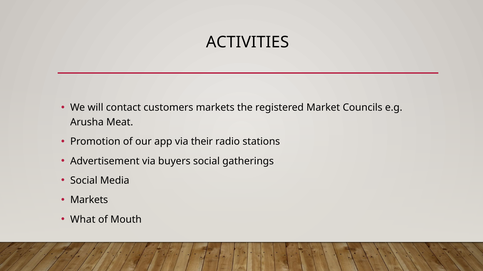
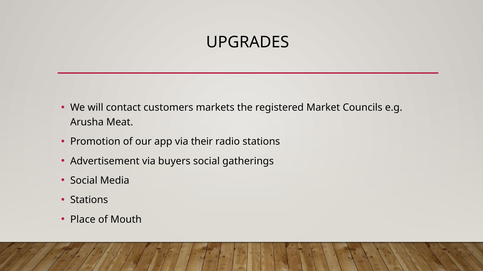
ACTIVITIES: ACTIVITIES -> UPGRADES
Markets at (89, 201): Markets -> Stations
What: What -> Place
